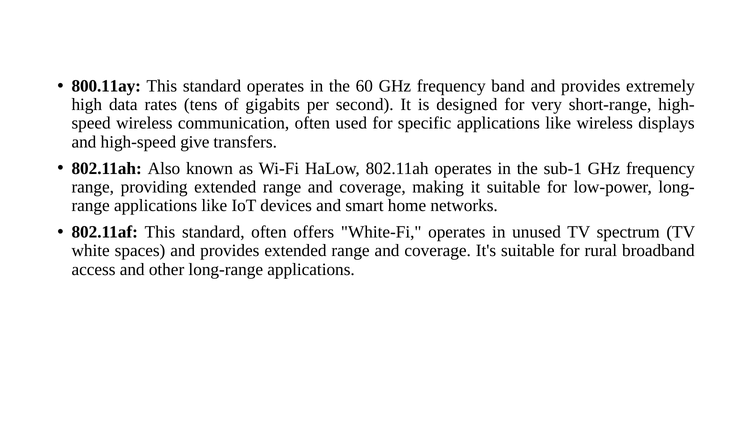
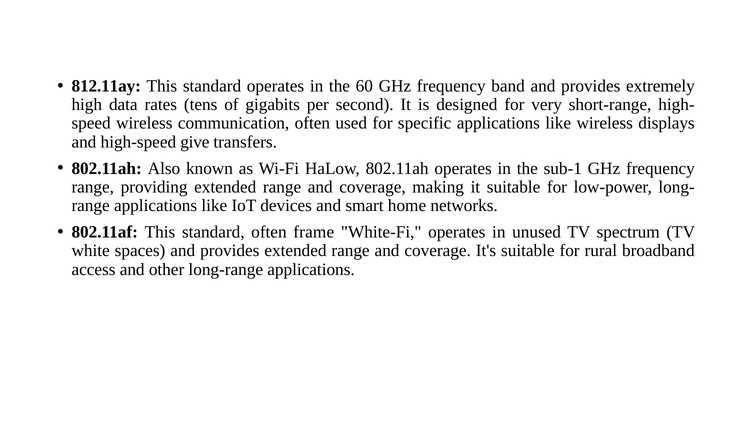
800.11ay: 800.11ay -> 812.11ay
offers: offers -> frame
